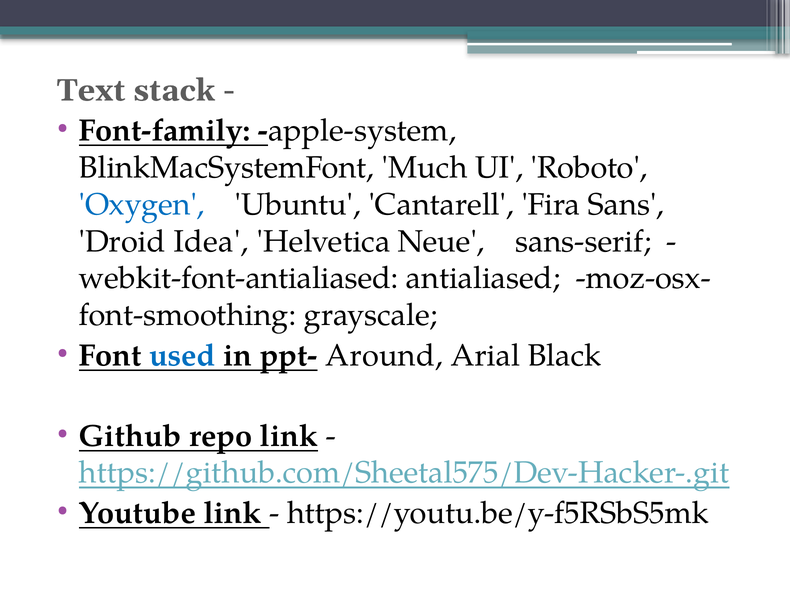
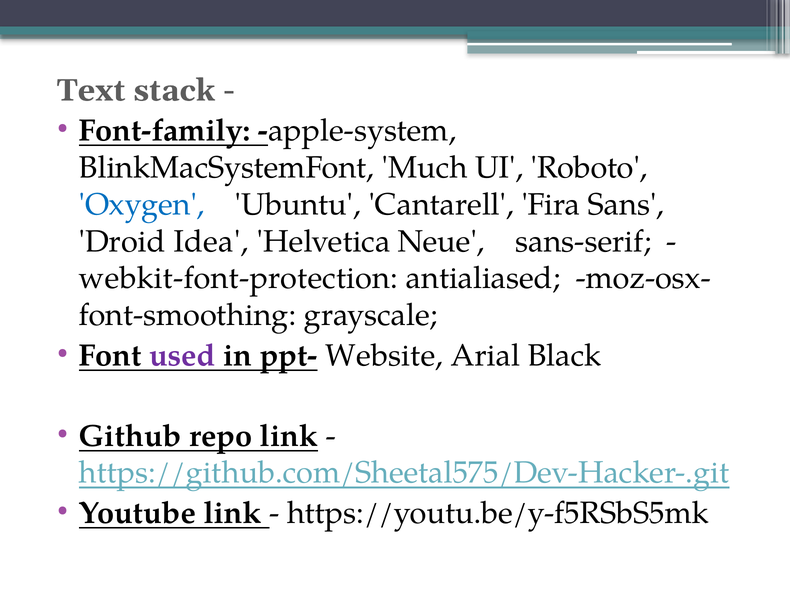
webkit-font-antialiased: webkit-font-antialiased -> webkit-font-protection
used colour: blue -> purple
Around: Around -> Website
